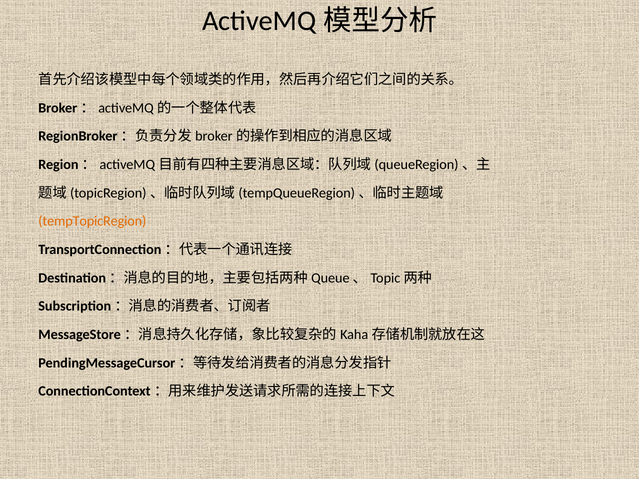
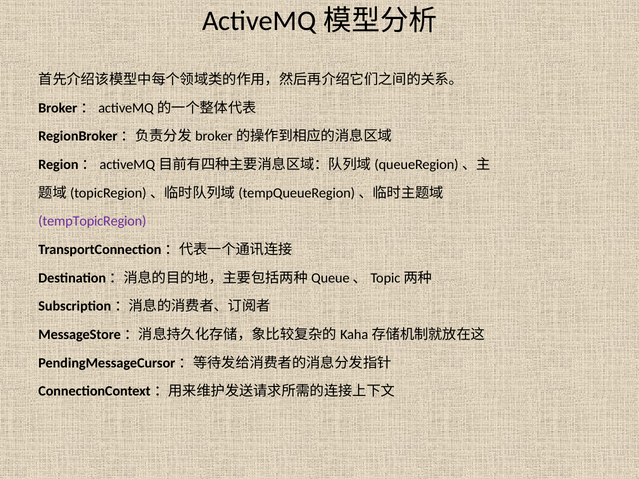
tempTopicRegion colour: orange -> purple
